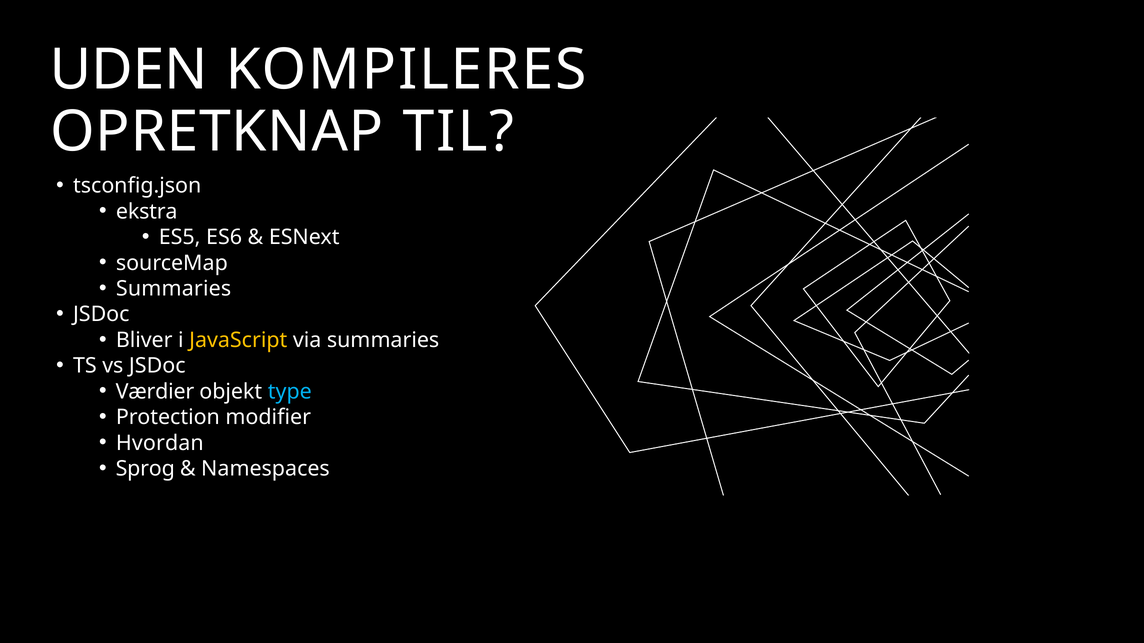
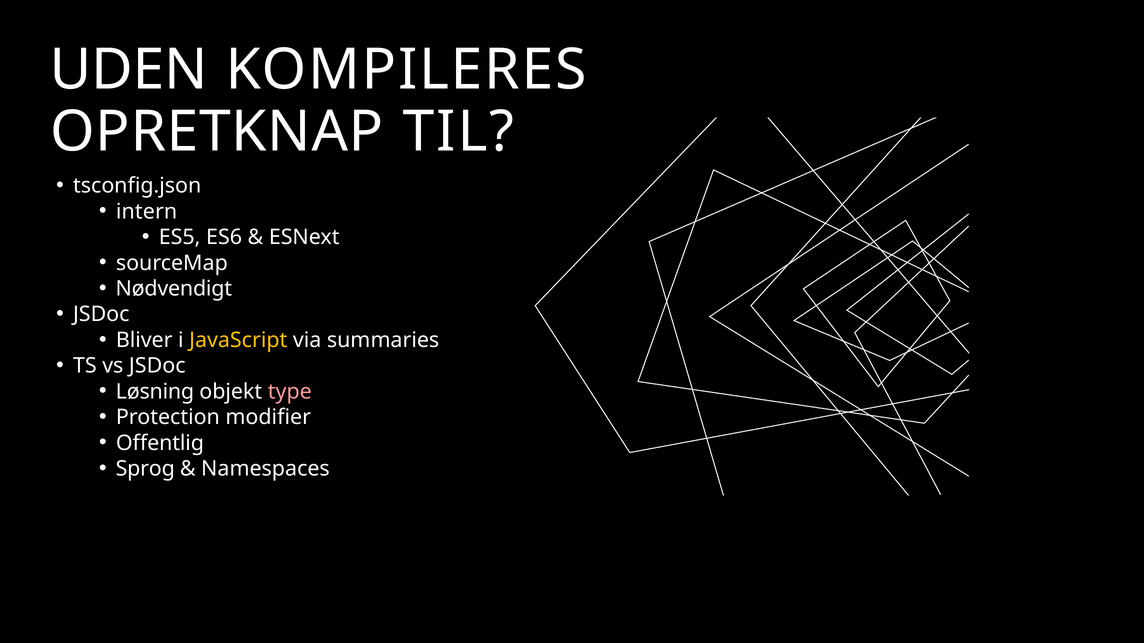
ekstra: ekstra -> intern
Summaries at (174, 289): Summaries -> Nødvendigt
Værdier: Værdier -> Løsning
type colour: light blue -> pink
Hvordan: Hvordan -> Offentlig
